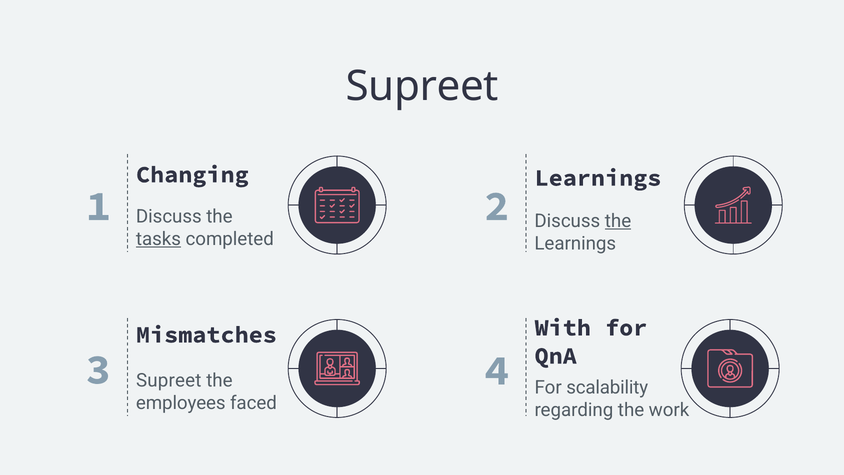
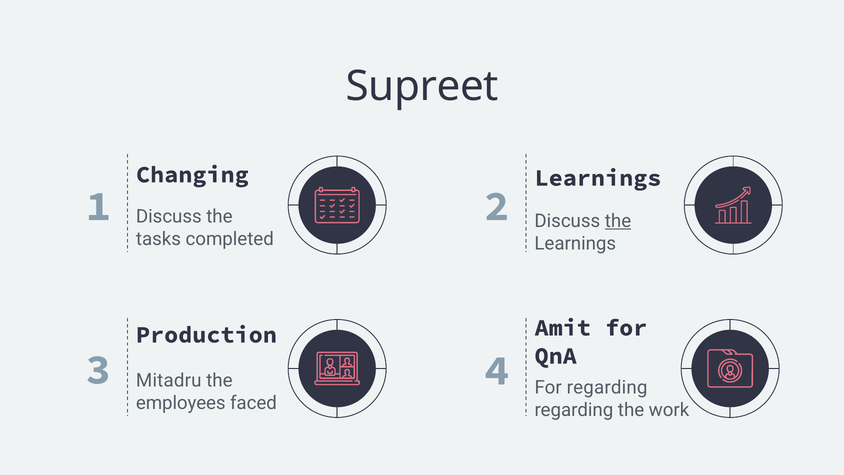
tasks underline: present -> none
With: With -> Amit
Mismatches: Mismatches -> Production
Supreet at (169, 380): Supreet -> Mitadru
For scalability: scalability -> regarding
